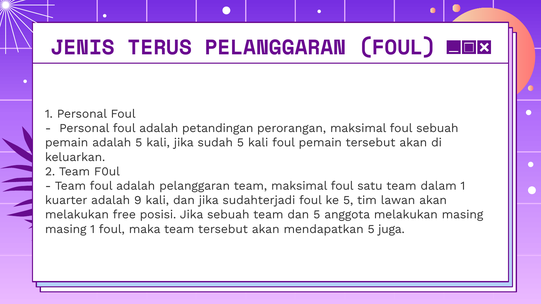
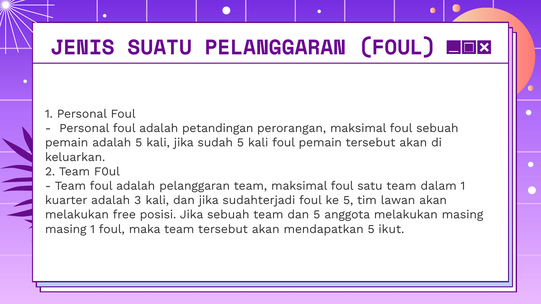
TERUS: TERUS -> SUATU
9: 9 -> 3
juga: juga -> ikut
